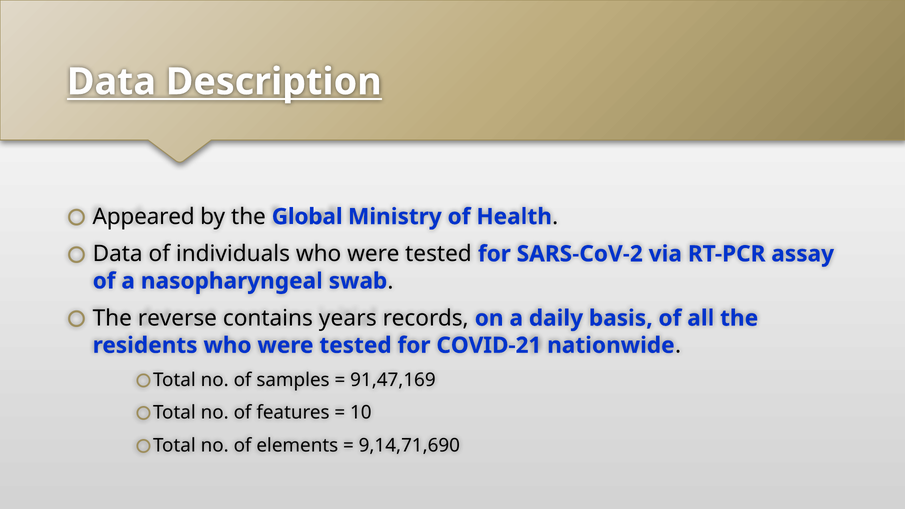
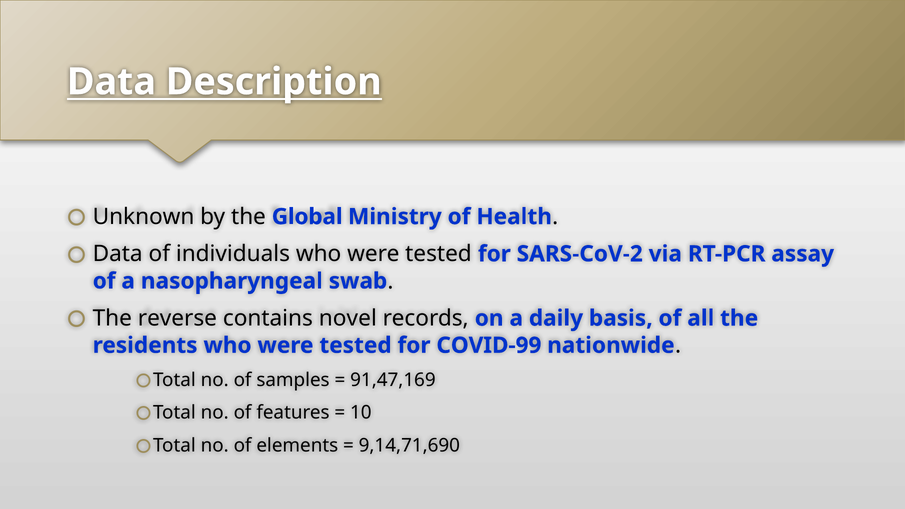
Appeared: Appeared -> Unknown
years: years -> novel
COVID-21: COVID-21 -> COVID-99
